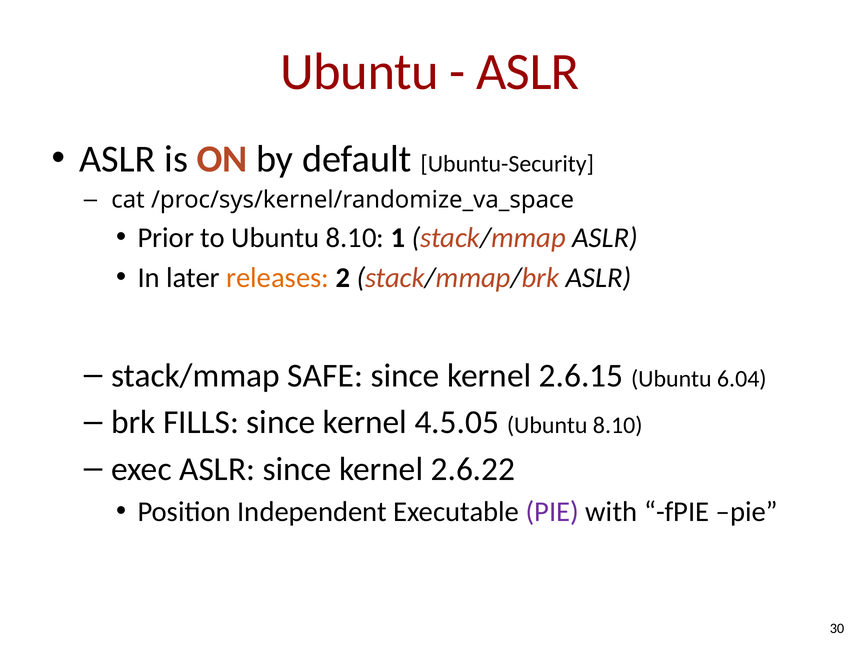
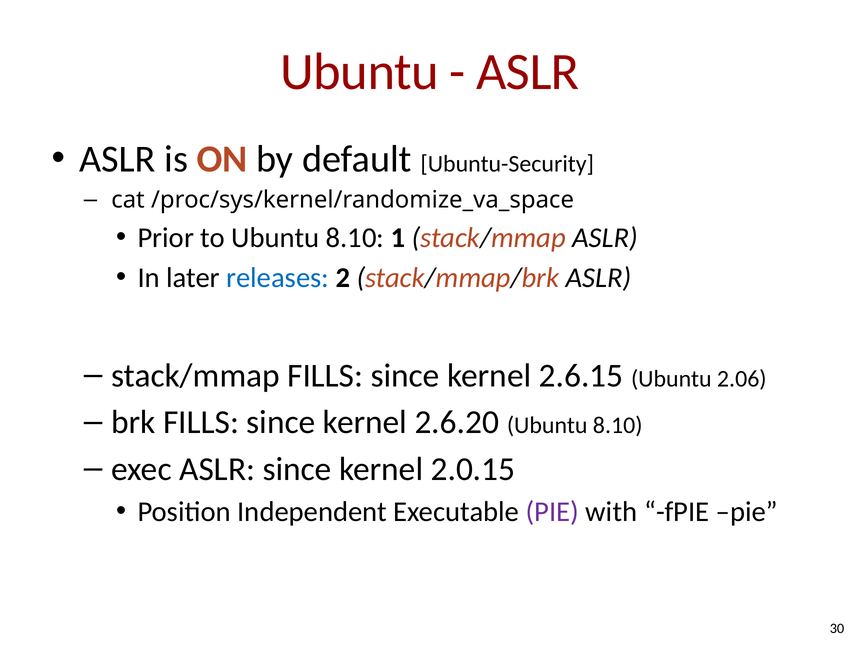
releases colour: orange -> blue
stack/mmap SAFE: SAFE -> FILLS
6.04: 6.04 -> 2.06
4.5.05: 4.5.05 -> 2.6.20
2.6.22: 2.6.22 -> 2.0.15
